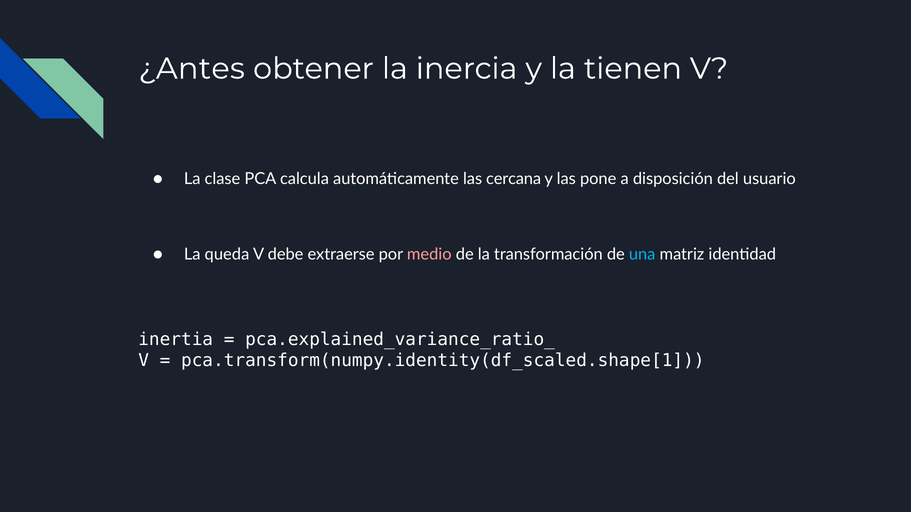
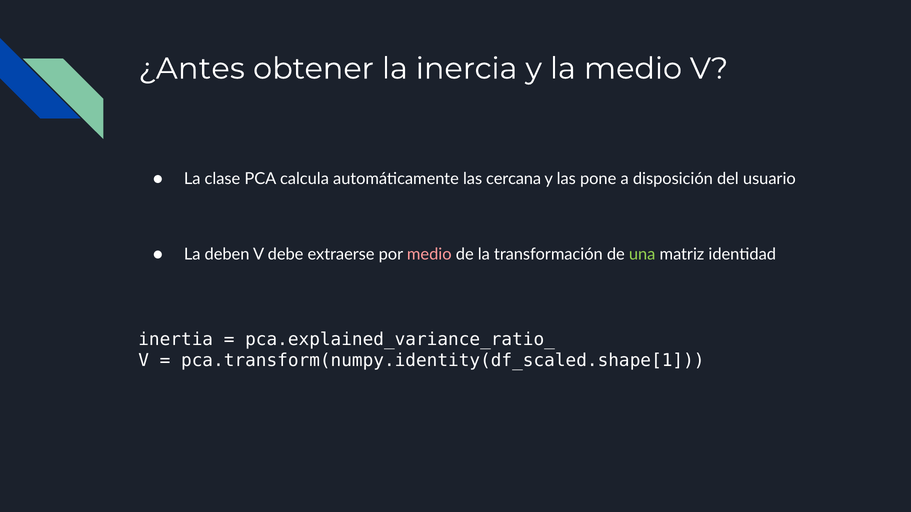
la tienen: tienen -> medio
queda: queda -> deben
una colour: light blue -> light green
